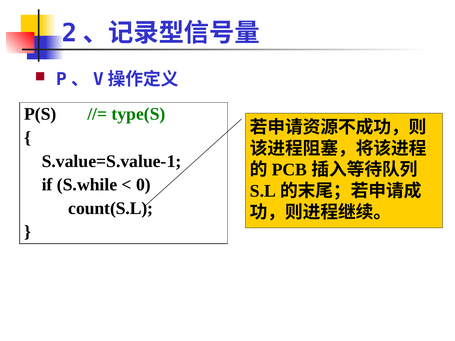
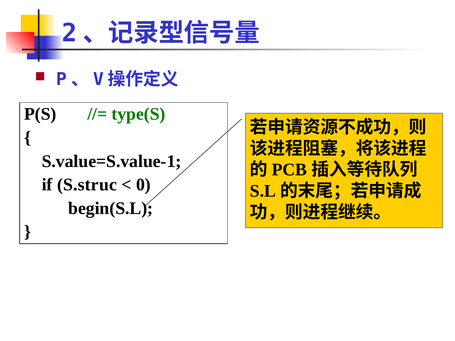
S.while: S.while -> S.struc
count(S.L: count(S.L -> begin(S.L
